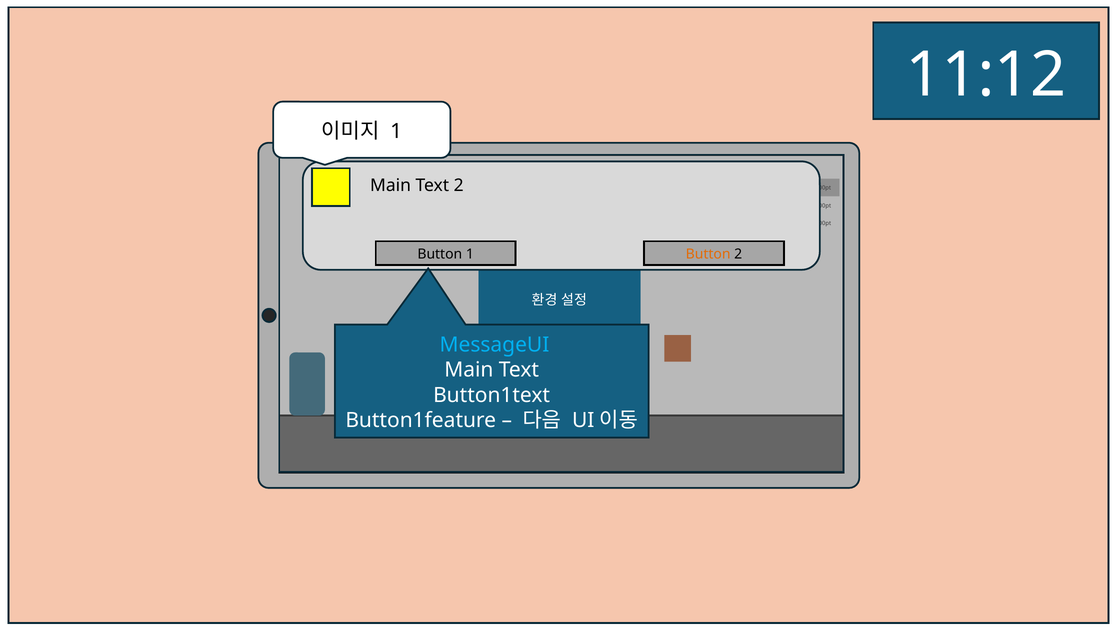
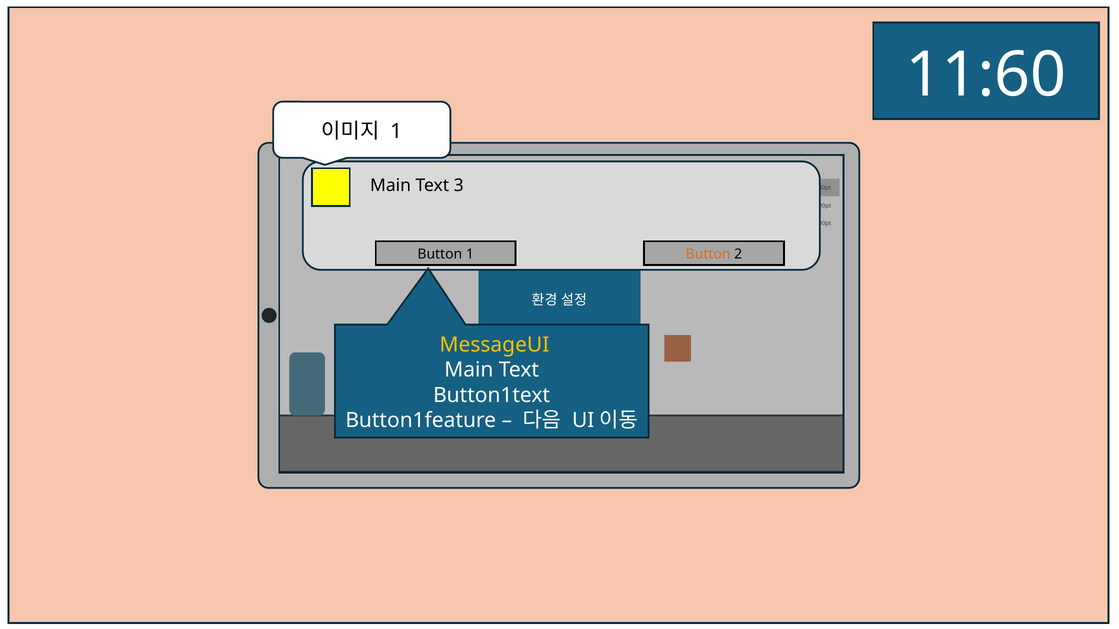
11:12: 11:12 -> 11:60
Text 2: 2 -> 3
MessageUI colour: light blue -> yellow
